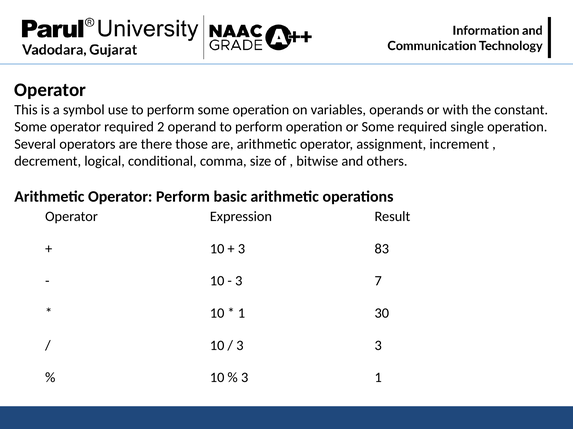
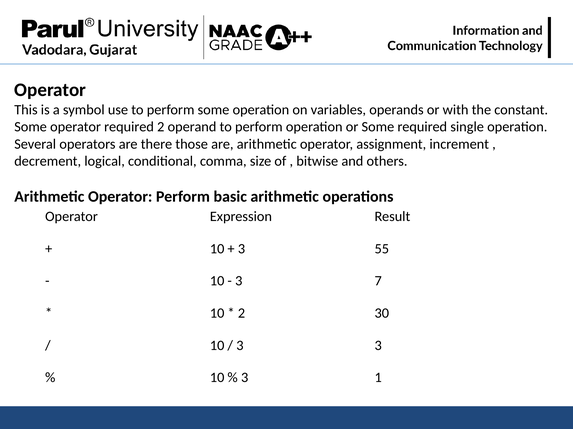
83: 83 -> 55
1 at (242, 314): 1 -> 2
